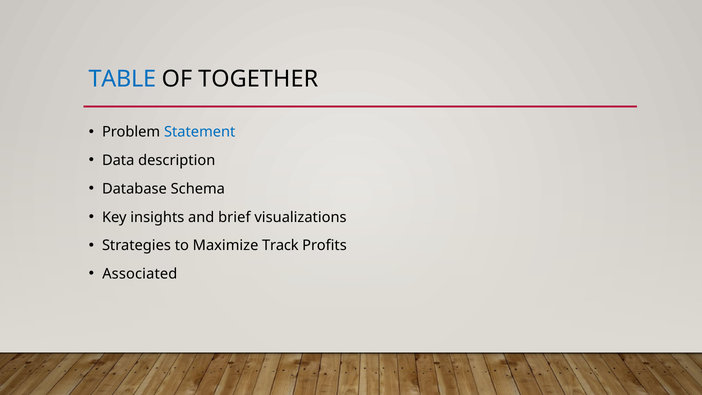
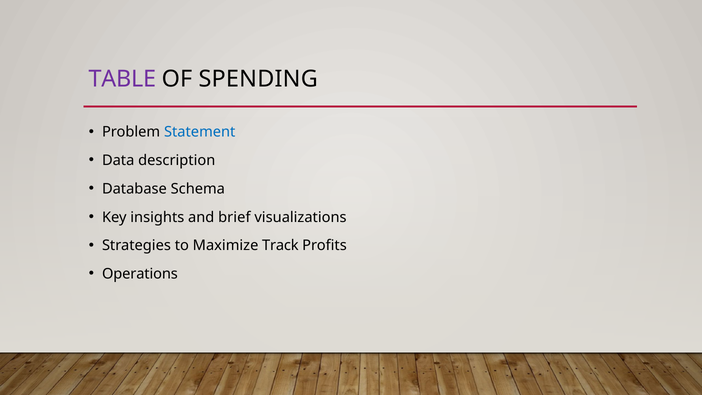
TABLE colour: blue -> purple
TOGETHER: TOGETHER -> SPENDING
Associated: Associated -> Operations
